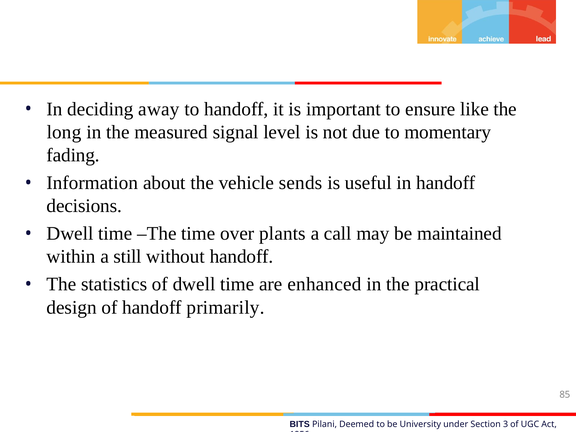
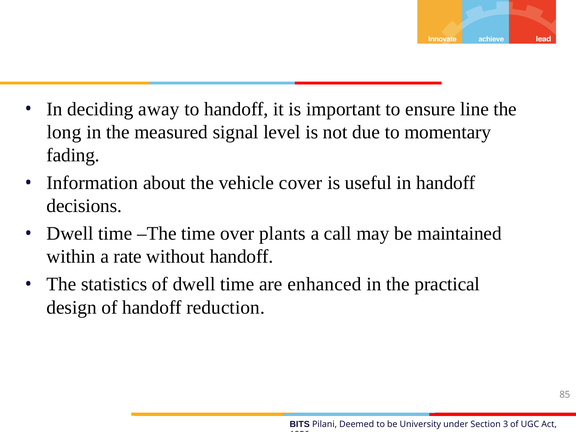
like: like -> line
sends: sends -> cover
still: still -> rate
primarily: primarily -> reduction
